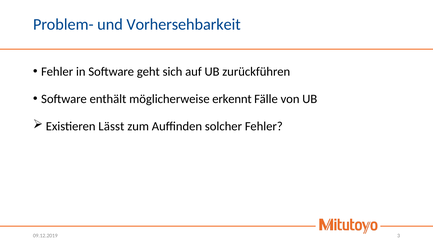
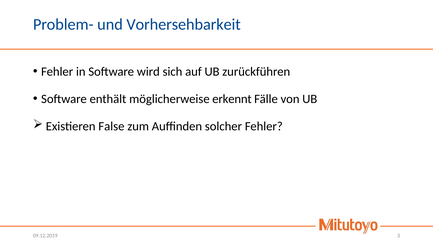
geht: geht -> wird
Lässt: Lässt -> False
